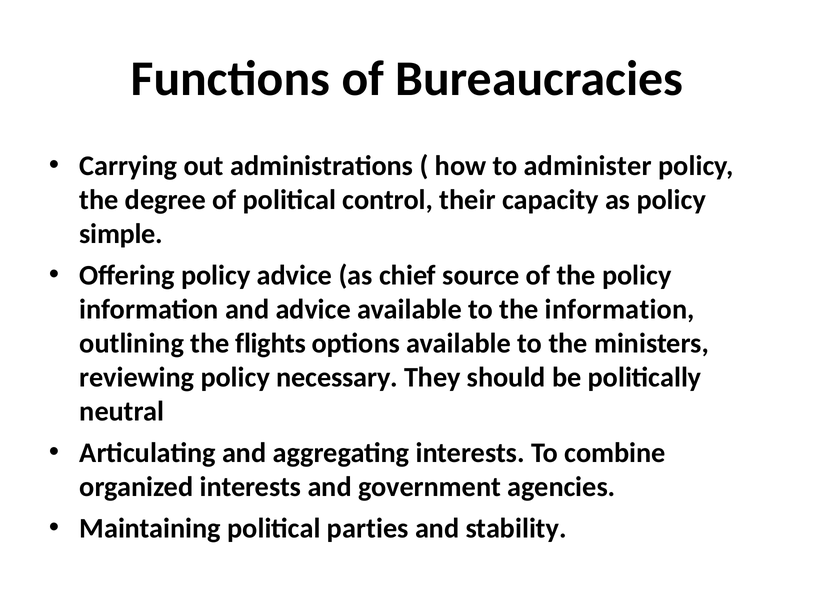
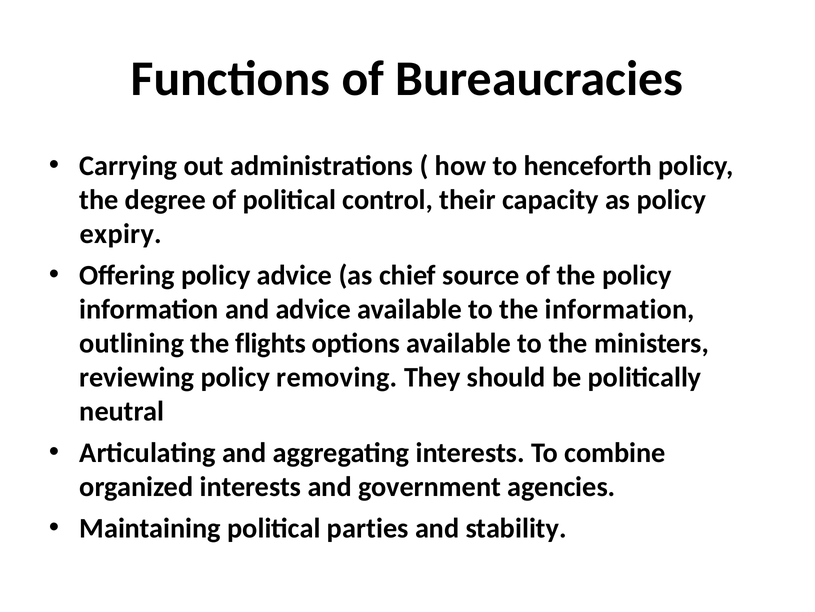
administer: administer -> henceforth
simple: simple -> expiry
necessary: necessary -> removing
